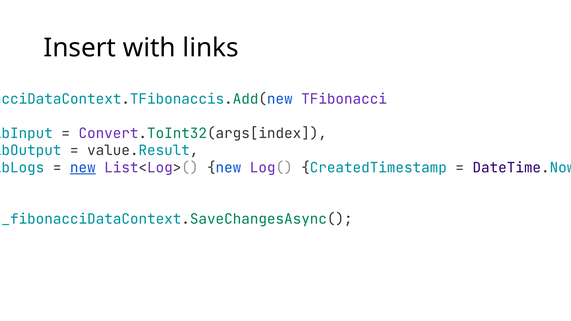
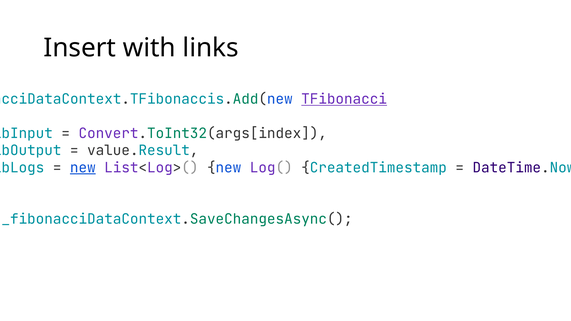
TFibonacci underline: none -> present
